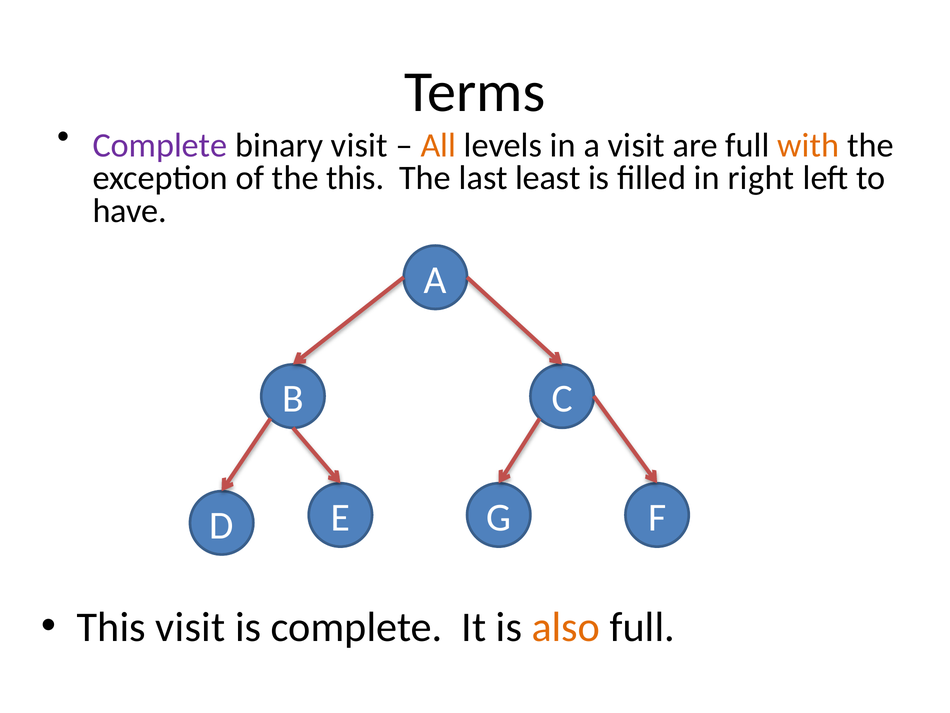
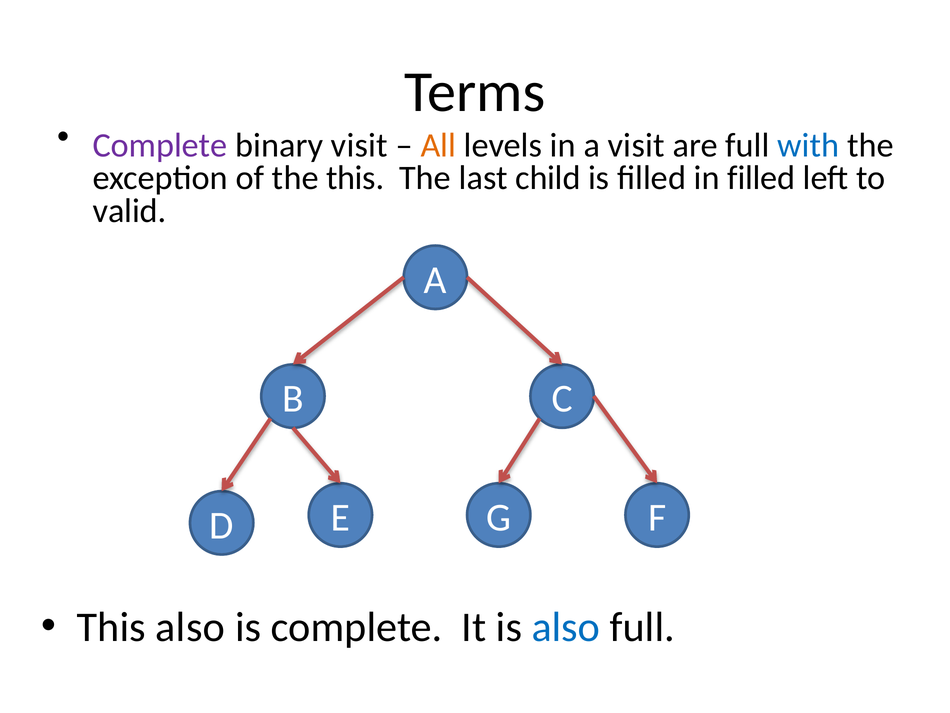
with colour: orange -> blue
least: least -> child
in right: right -> filled
have: have -> valid
This visit: visit -> also
also at (566, 627) colour: orange -> blue
